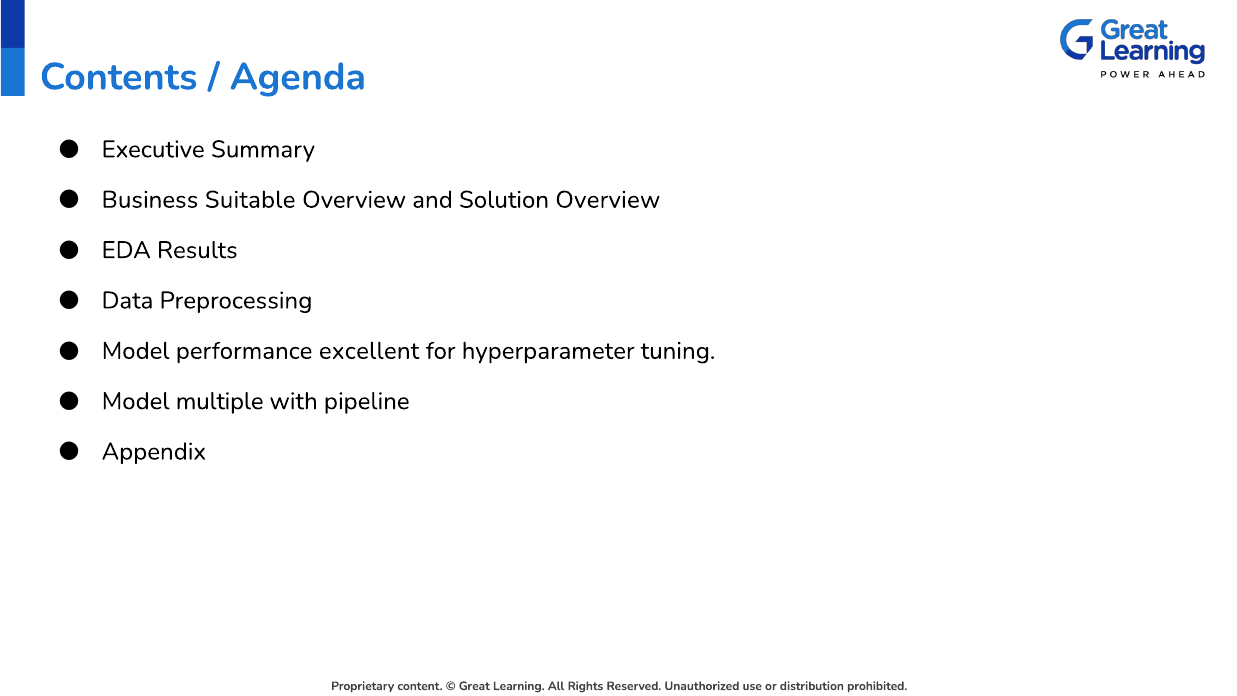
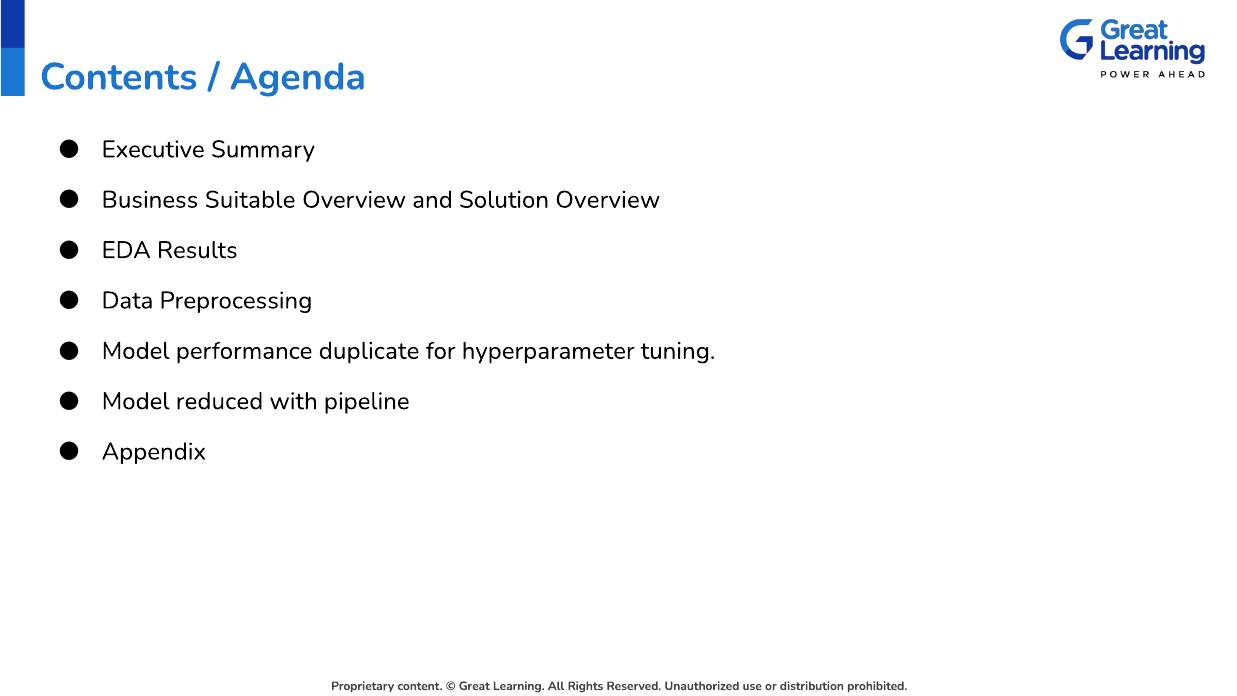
excellent: excellent -> duplicate
multiple: multiple -> reduced
